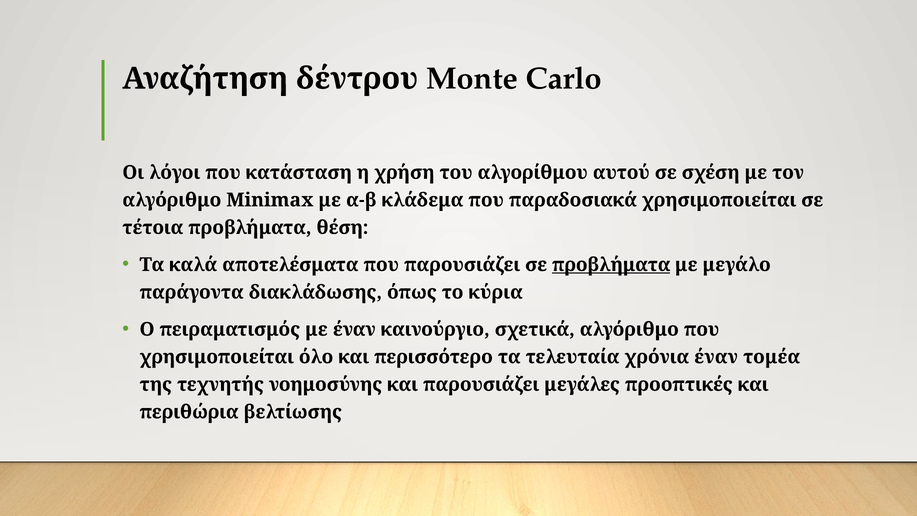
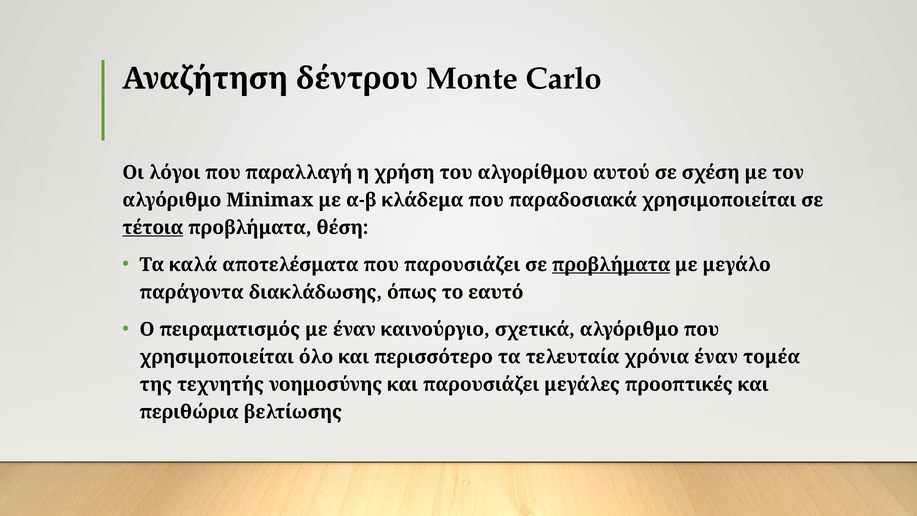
κατάσταση: κατάσταση -> παραλλαγή
τέτοια underline: none -> present
κύρια: κύρια -> εαυτό
